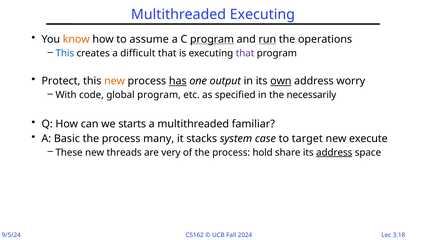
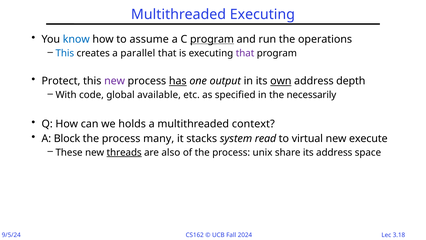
know colour: orange -> blue
run underline: present -> none
difficult: difficult -> parallel
new at (115, 81) colour: orange -> purple
worry: worry -> depth
global program: program -> available
starts: starts -> holds
familiar: familiar -> context
Basic: Basic -> Block
case: case -> read
target: target -> virtual
threads underline: none -> present
very: very -> also
hold: hold -> unix
address at (334, 152) underline: present -> none
